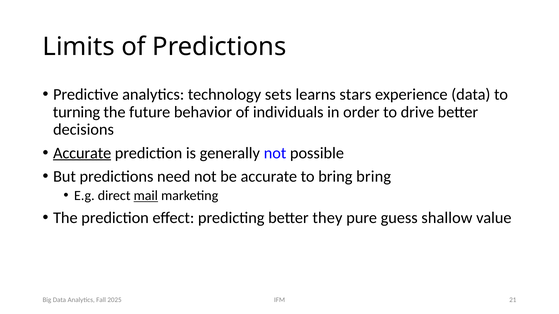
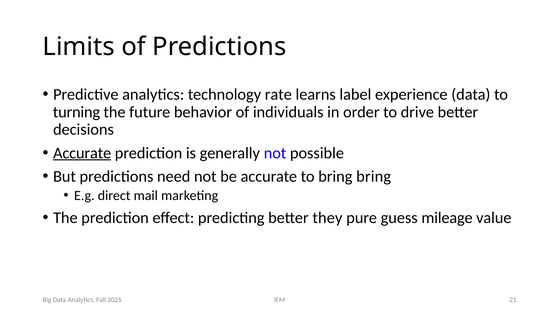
sets: sets -> rate
stars: stars -> label
mail underline: present -> none
shallow: shallow -> mileage
